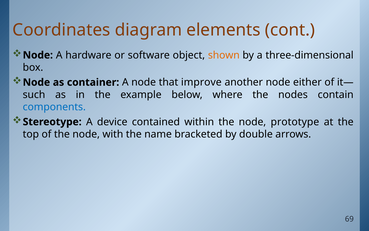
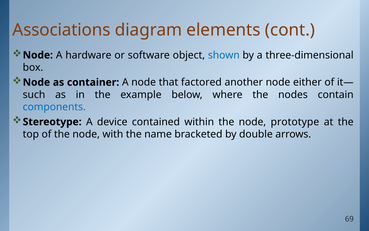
Coordinates: Coordinates -> Associations
shown colour: orange -> blue
improve: improve -> factored
